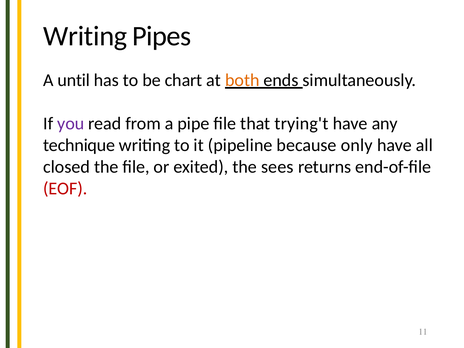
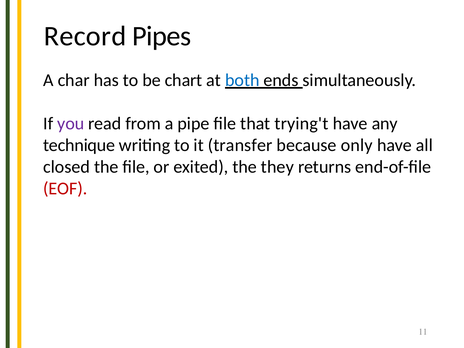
Writing at (85, 36): Writing -> Record
until: until -> char
both colour: orange -> blue
pipeline: pipeline -> transfer
sees: sees -> they
